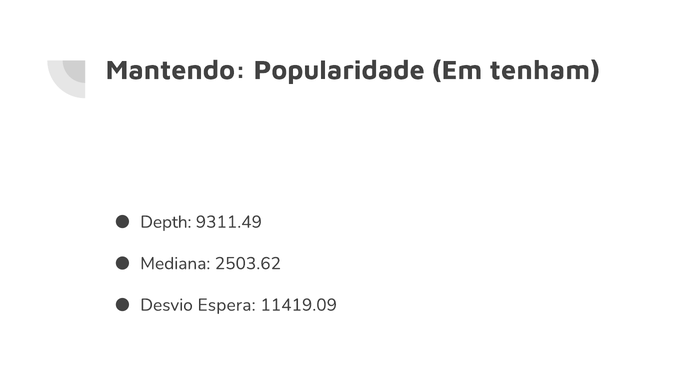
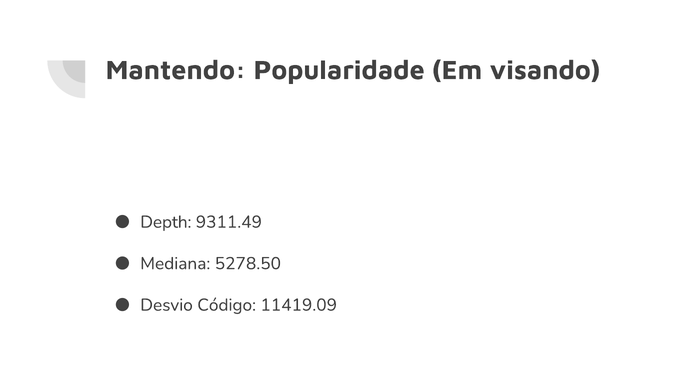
tenham: tenham -> visando
2503.62: 2503.62 -> 5278.50
Espera: Espera -> Código
